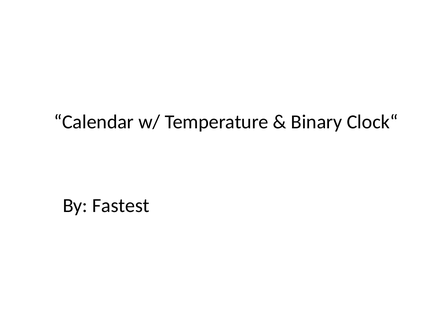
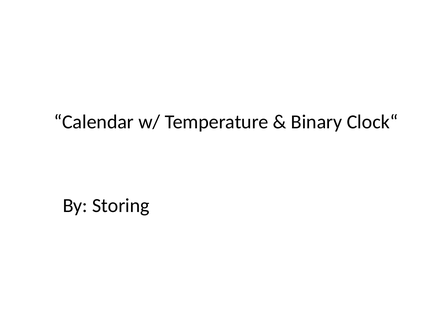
Fastest: Fastest -> Storing
